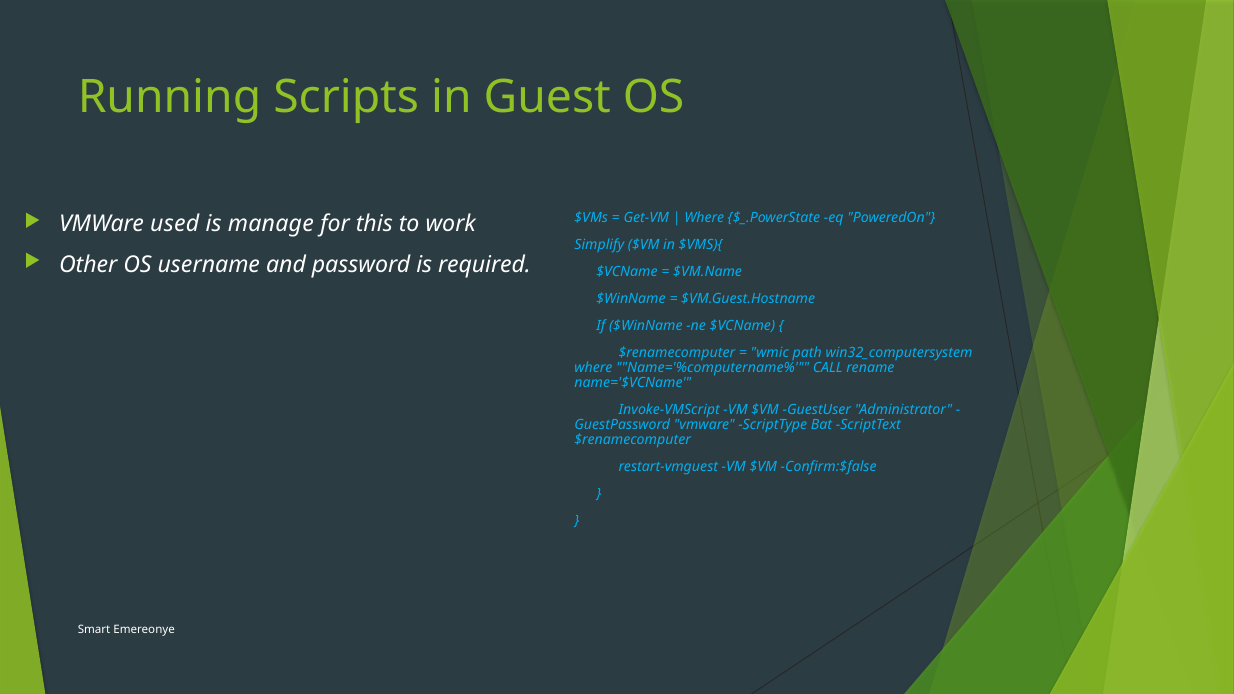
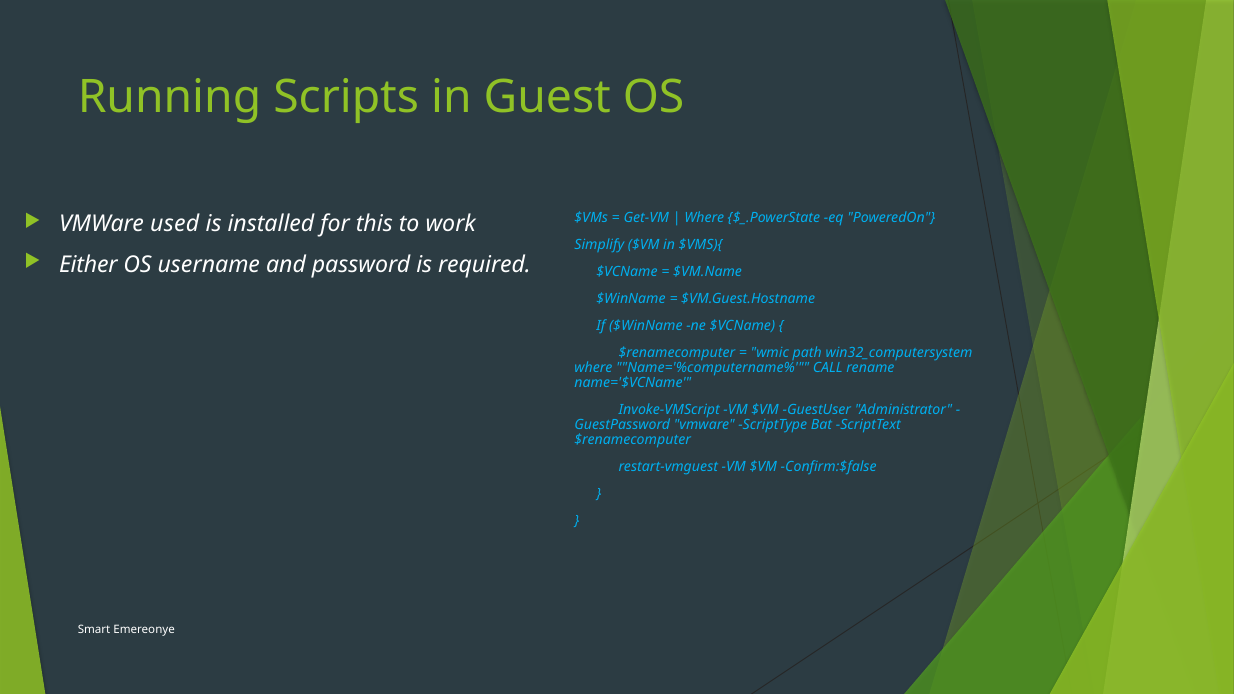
manage: manage -> installed
Other: Other -> Either
